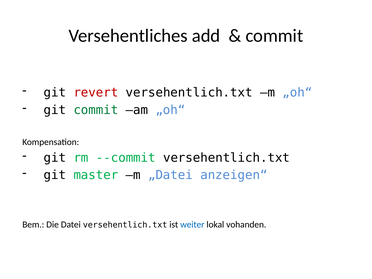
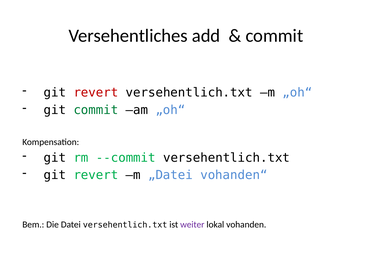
master at (96, 175): master -> revert
anzeigen“: anzeigen“ -> vohanden“
weiter colour: blue -> purple
